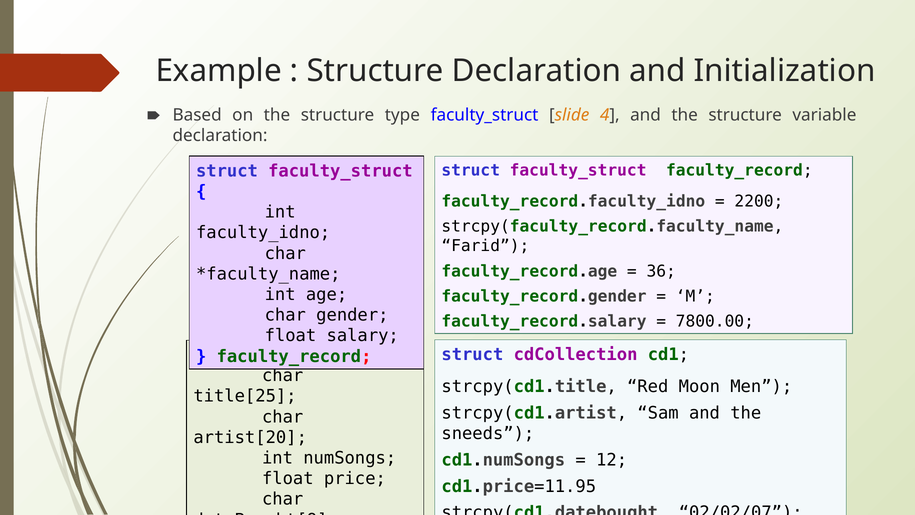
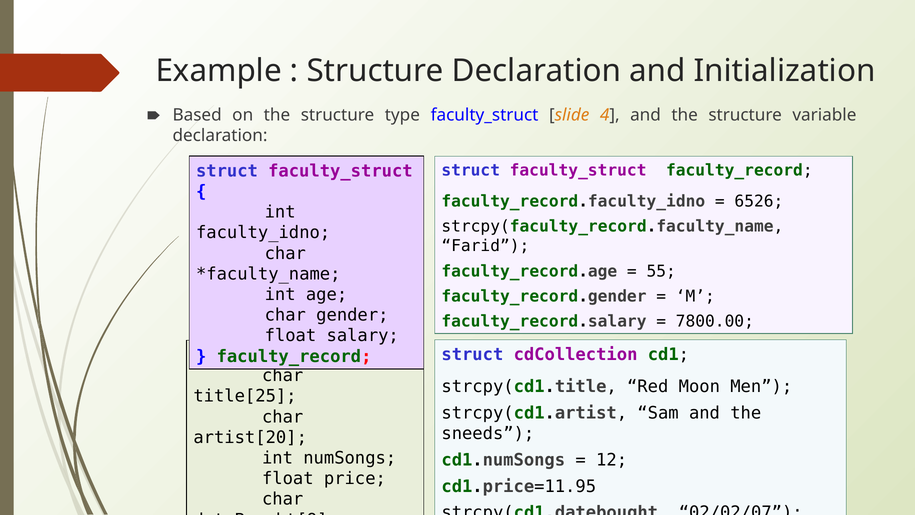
2200: 2200 -> 6526
36: 36 -> 55
